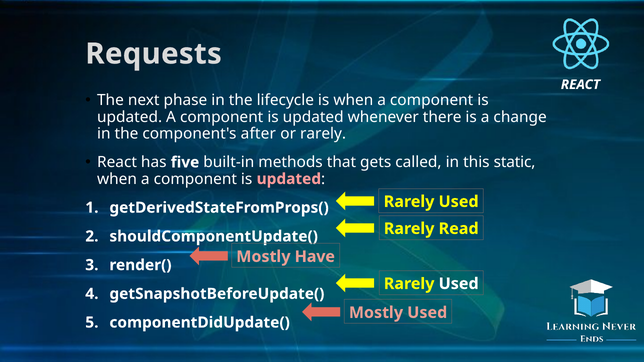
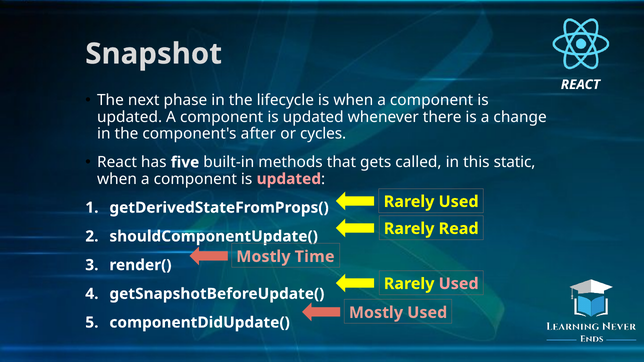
Requests: Requests -> Snapshot
or rarely: rarely -> cycles
Have: Have -> Time
Used at (459, 284) colour: white -> pink
